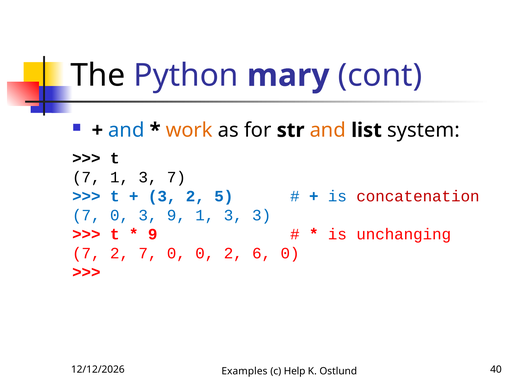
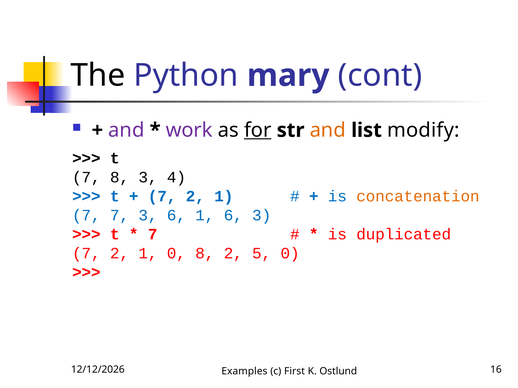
and at (126, 130) colour: blue -> purple
work colour: orange -> purple
for underline: none -> present
system: system -> modify
7 1: 1 -> 8
3 7: 7 -> 4
3 at (162, 197): 3 -> 7
5 at (224, 197): 5 -> 1
concatenation colour: red -> orange
0 at (120, 216): 0 -> 7
3 9: 9 -> 6
3 at (233, 216): 3 -> 6
9 at (153, 235): 9 -> 7
unchanging: unchanging -> duplicated
7 at (148, 254): 7 -> 1
0 0: 0 -> 8
6: 6 -> 5
Help: Help -> First
40: 40 -> 16
